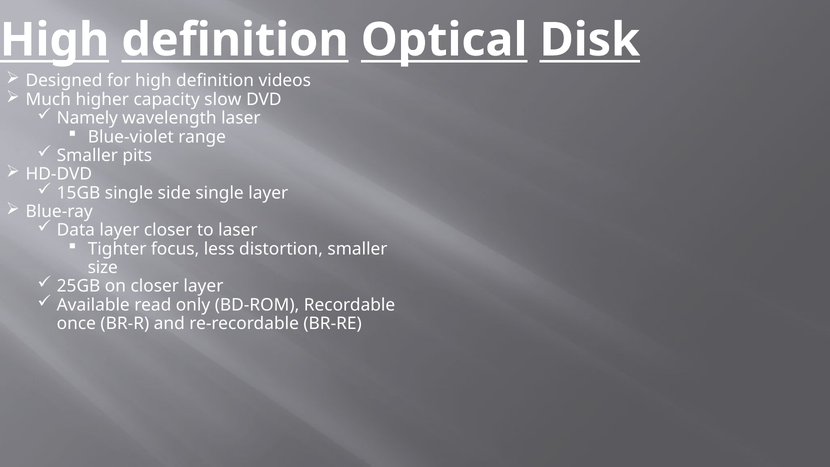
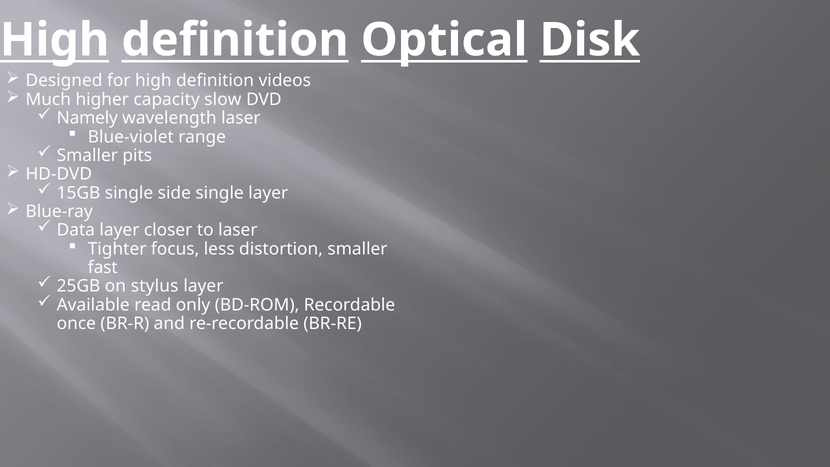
size: size -> fast
on closer: closer -> stylus
